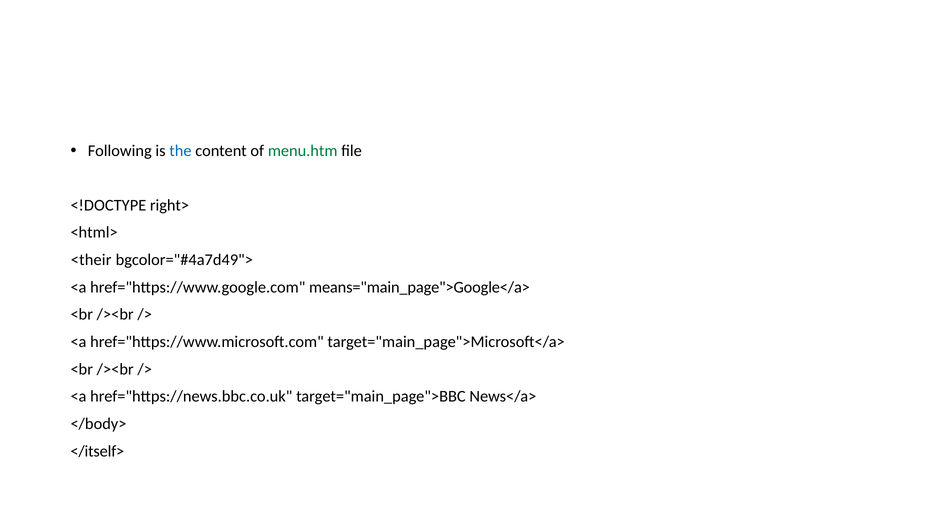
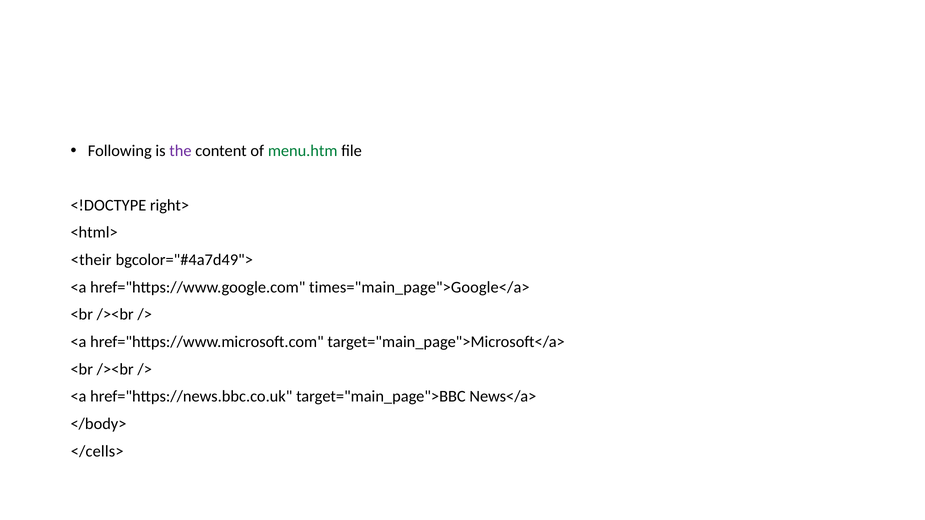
the colour: blue -> purple
means="main_page">Google</a>: means="main_page">Google</a> -> times="main_page">Google</a>
</itself>: </itself> -> </cells>
